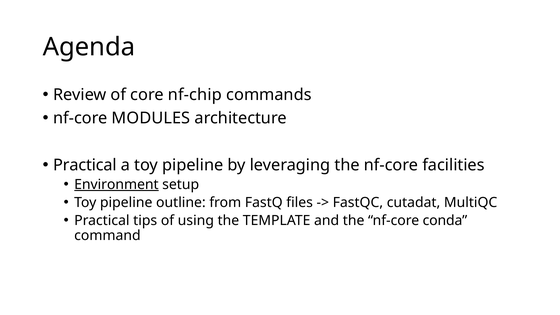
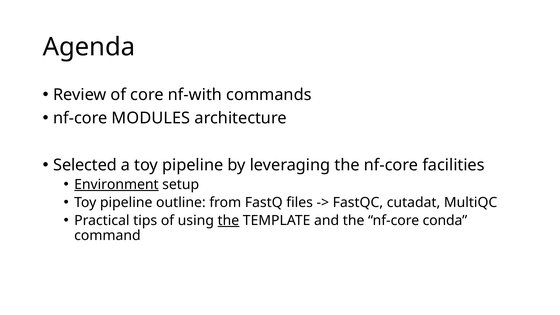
nf-chip: nf-chip -> nf-with
Practical at (85, 165): Practical -> Selected
the at (228, 220) underline: none -> present
